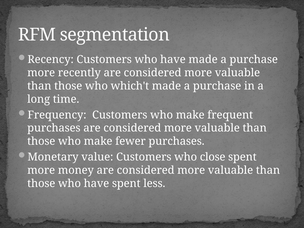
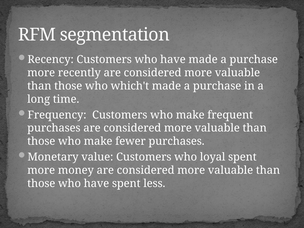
close: close -> loyal
